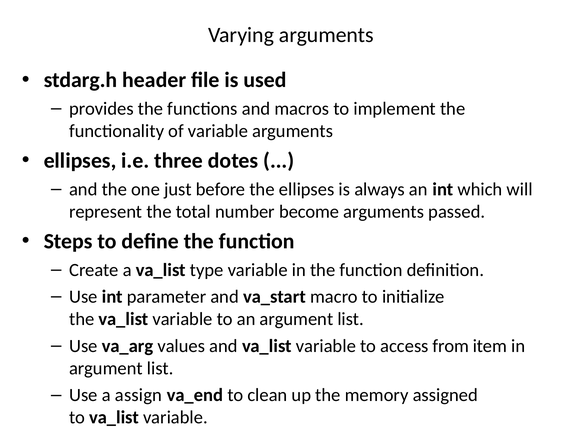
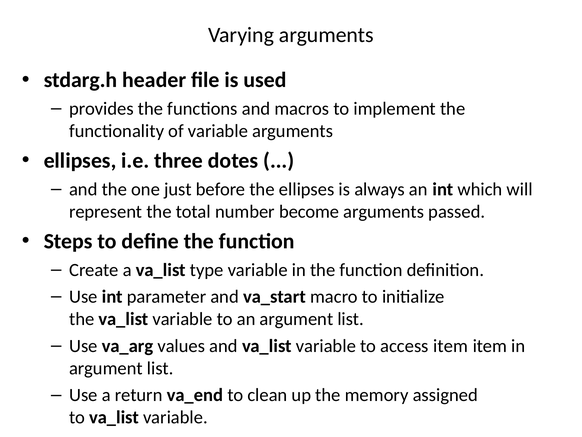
access from: from -> item
assign: assign -> return
